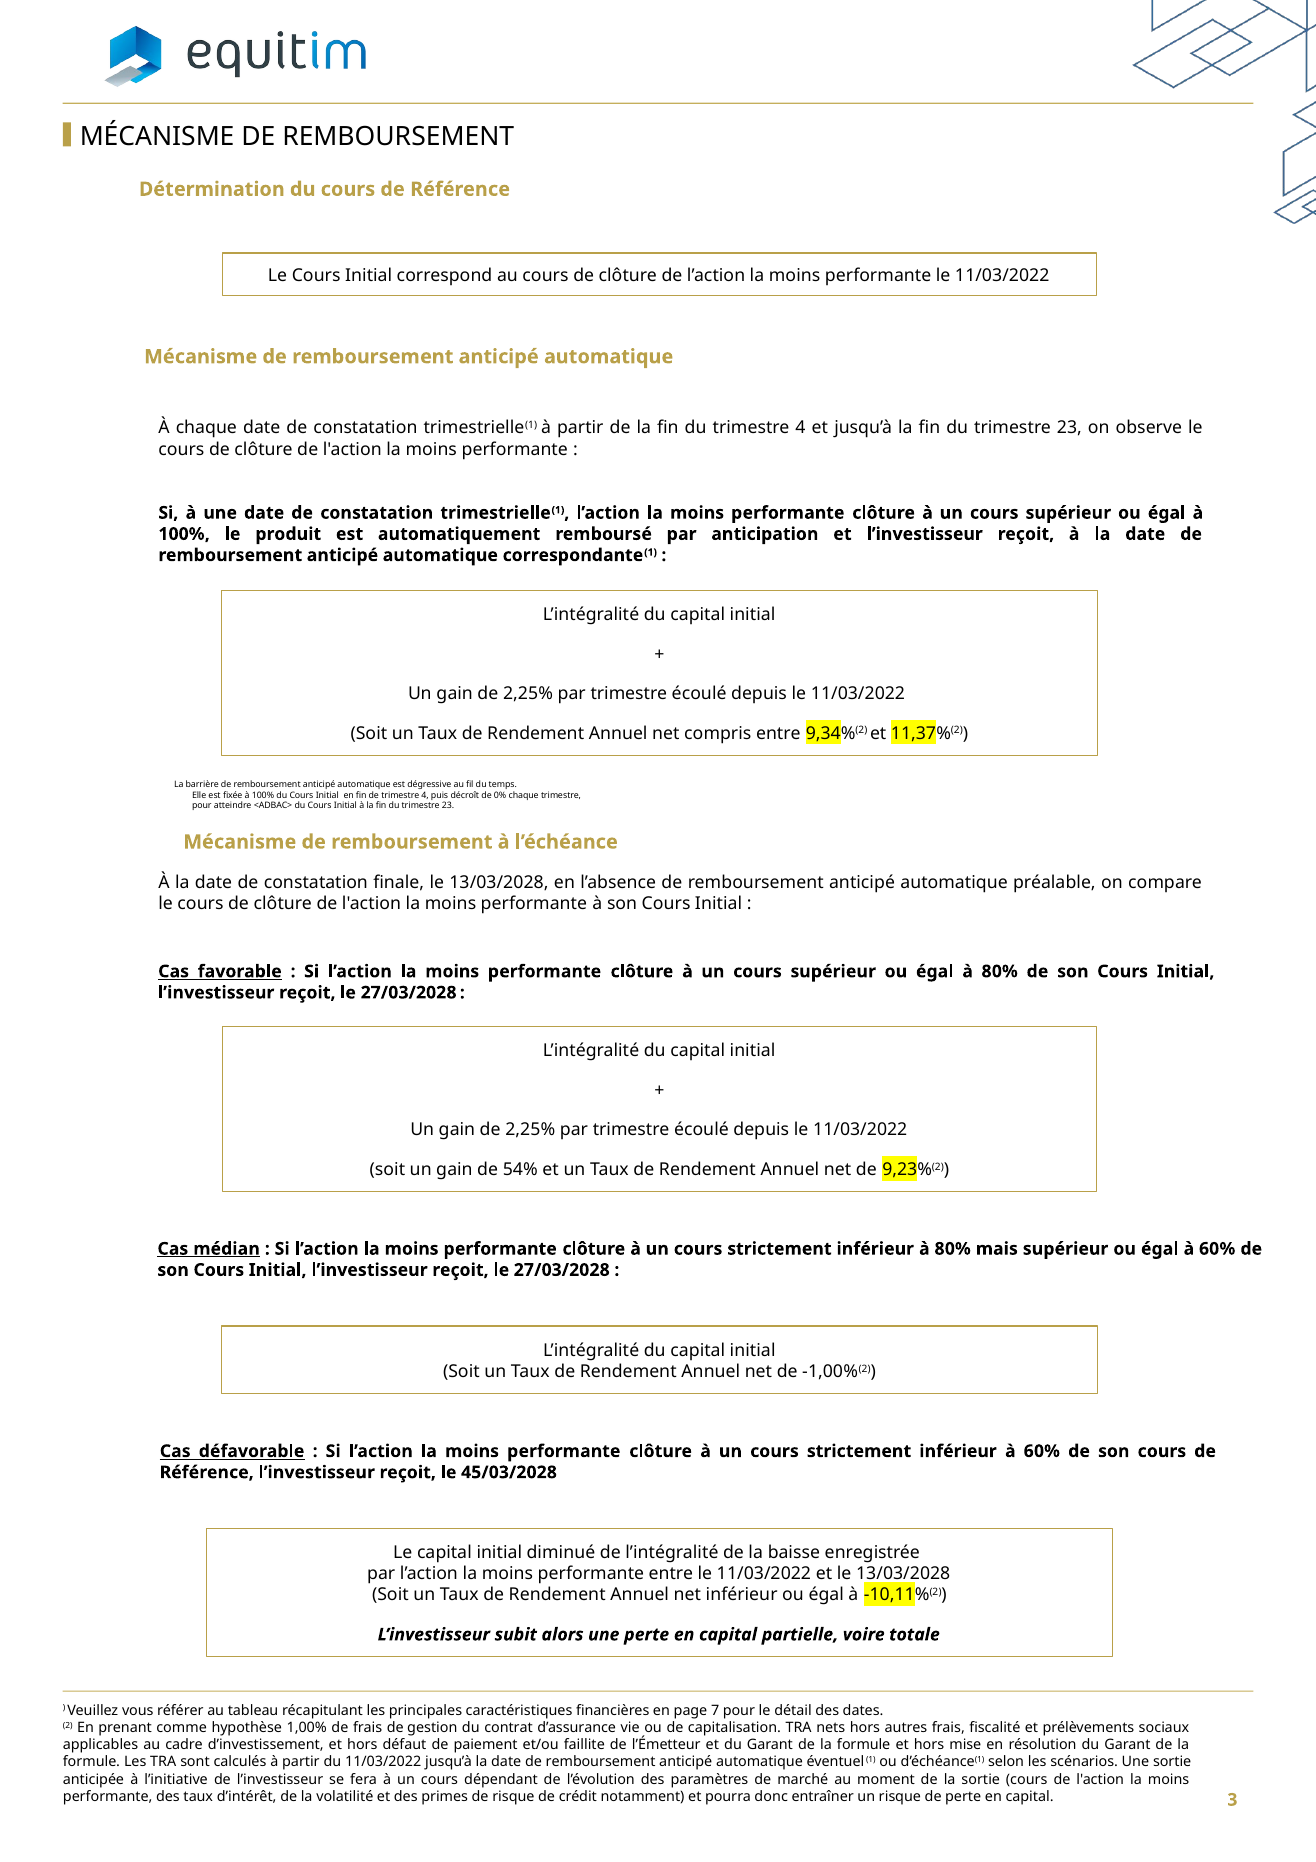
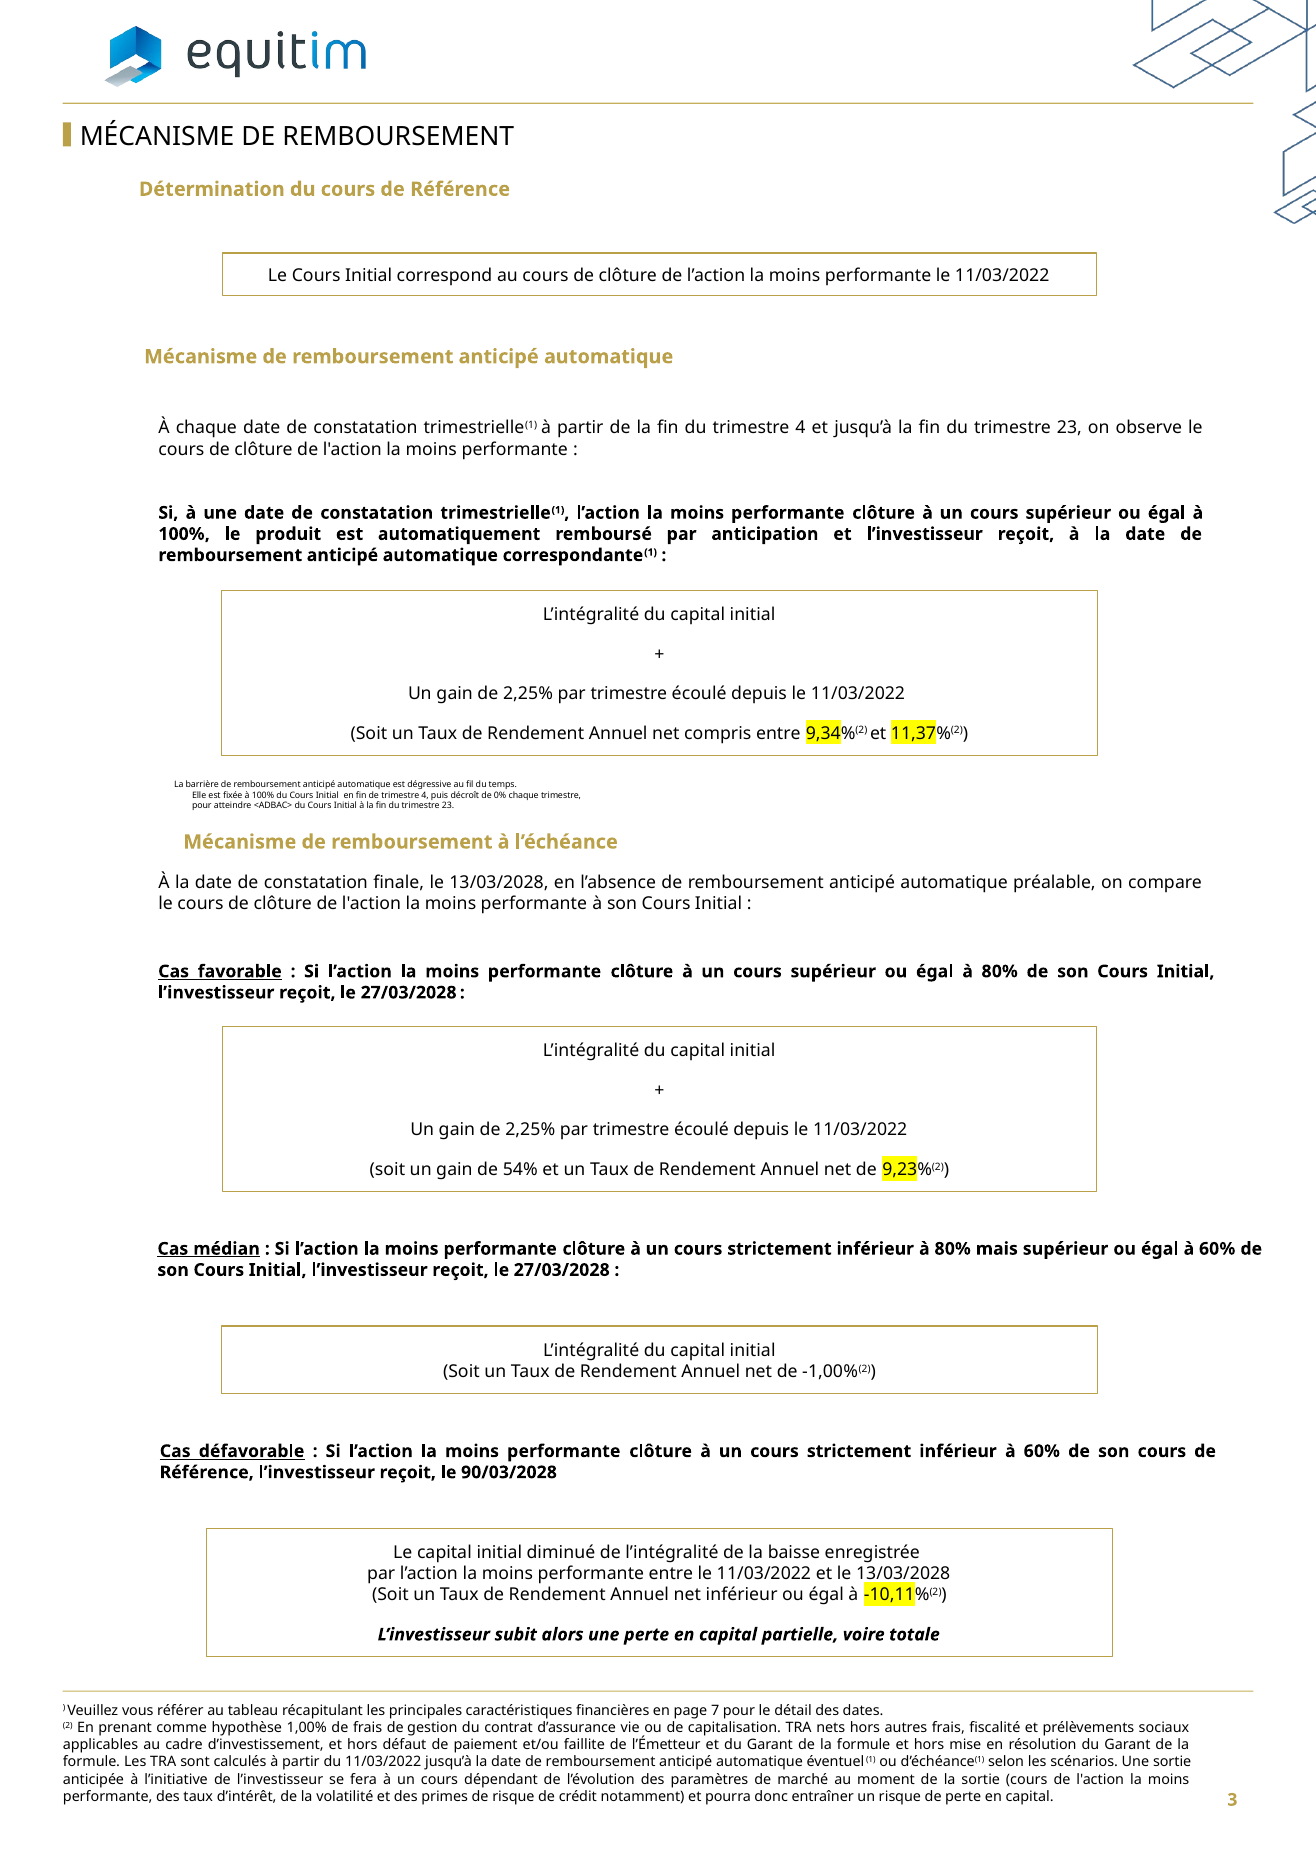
45/03/2028: 45/03/2028 -> 90/03/2028
